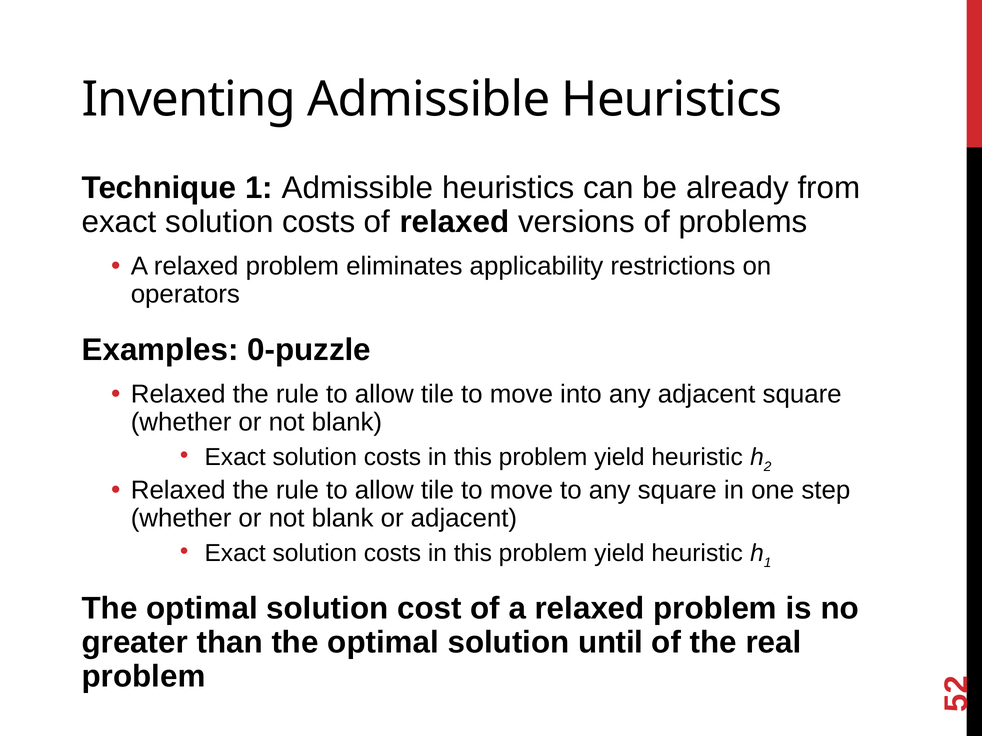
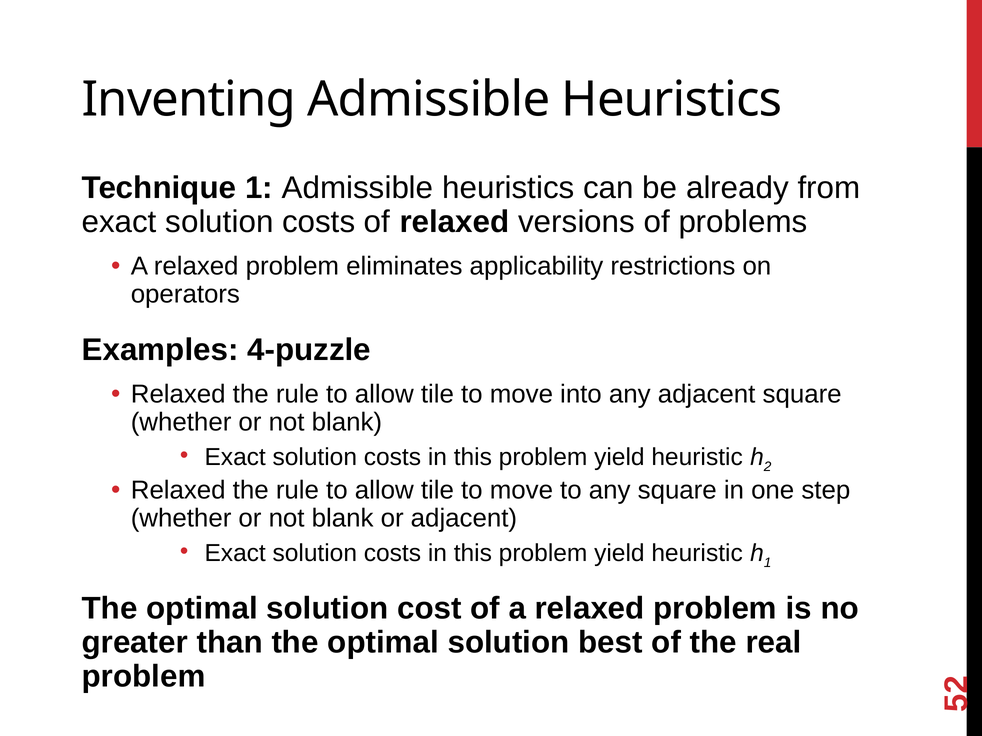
0-puzzle: 0-puzzle -> 4-puzzle
until: until -> best
